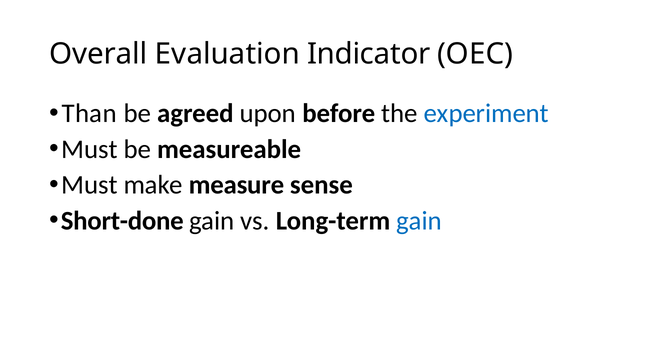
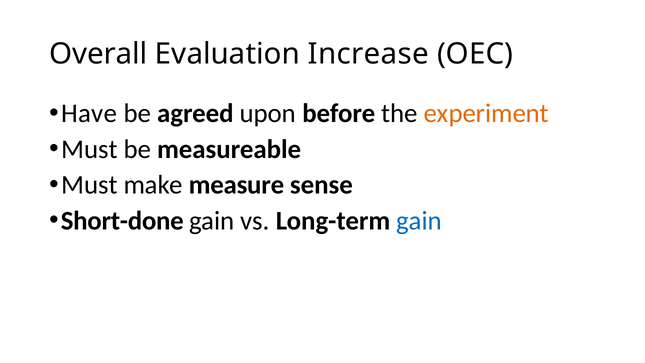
Indicator: Indicator -> Increase
Than: Than -> Have
experiment colour: blue -> orange
